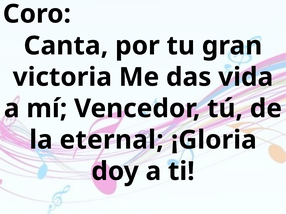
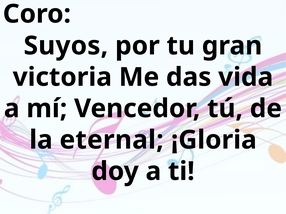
Canta: Canta -> Suyos
